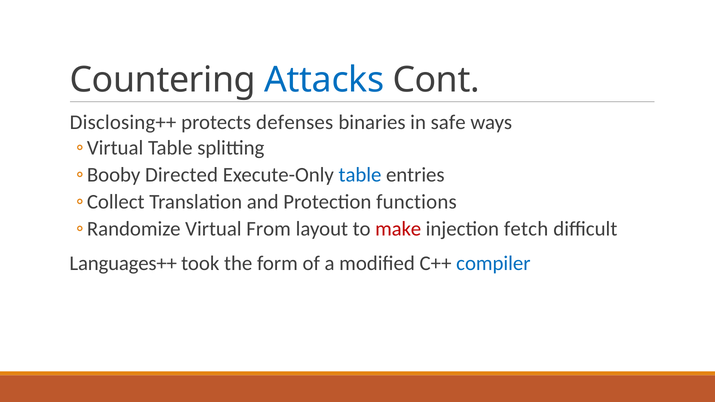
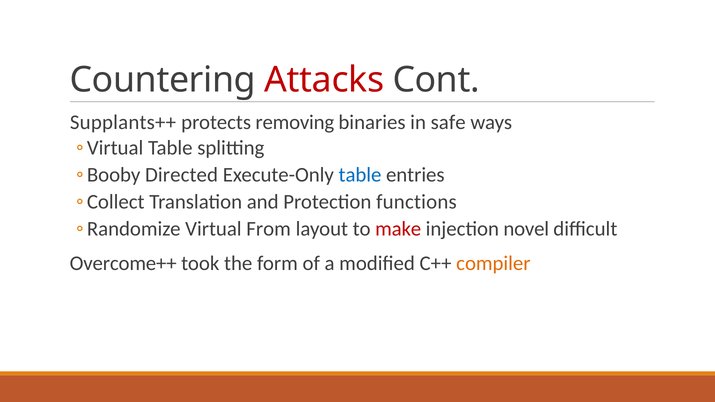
Attacks colour: blue -> red
Disclosing++: Disclosing++ -> Supplants++
defenses: defenses -> removing
fetch: fetch -> novel
Languages++: Languages++ -> Overcome++
compiler colour: blue -> orange
